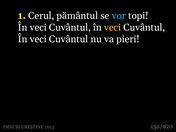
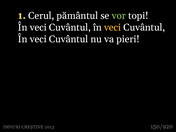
vor colour: light blue -> light green
